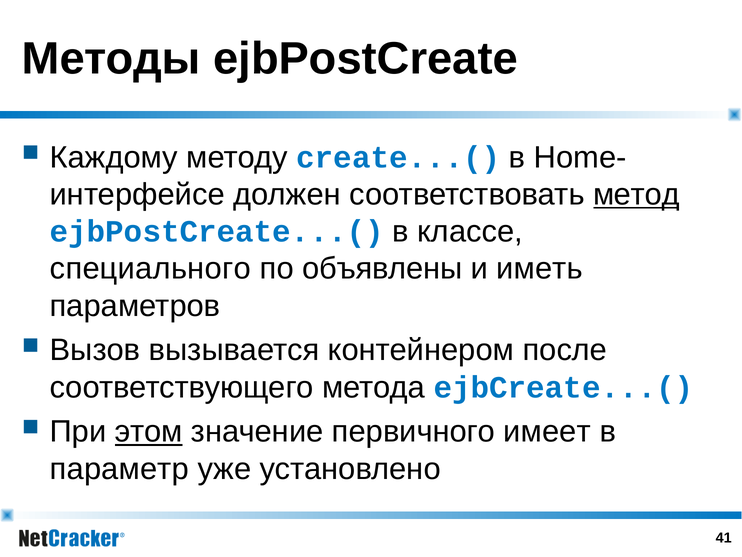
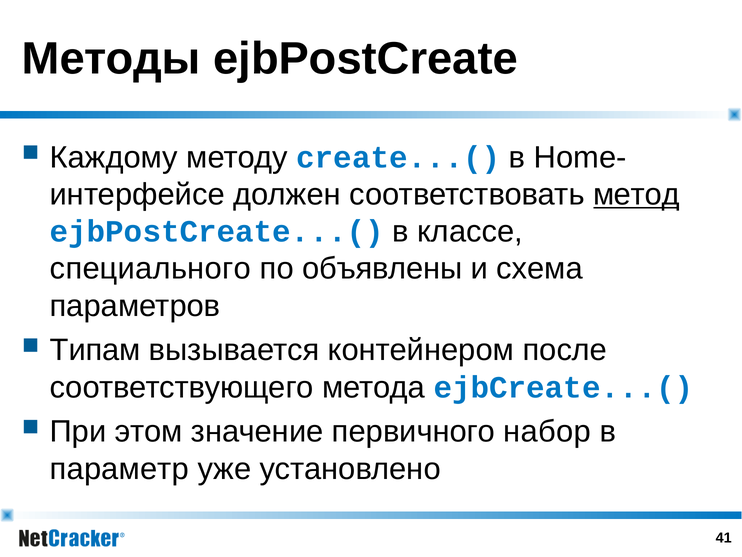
иметь: иметь -> схема
Вызов: Вызов -> Типам
этом underline: present -> none
имеет: имеет -> набор
